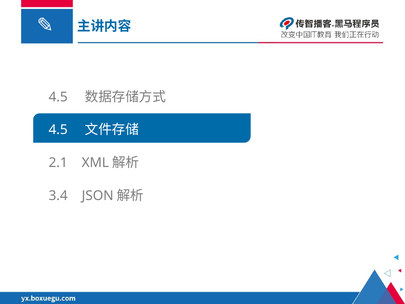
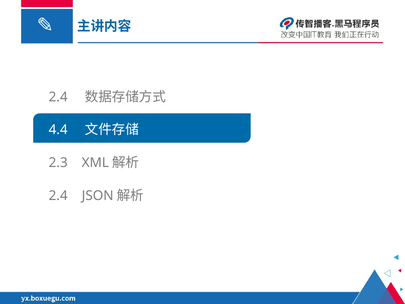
4.5 at (58, 97): 4.5 -> 2.4
4.5 at (58, 130): 4.5 -> 4.4
2.1: 2.1 -> 2.3
3.4 at (58, 196): 3.4 -> 2.4
